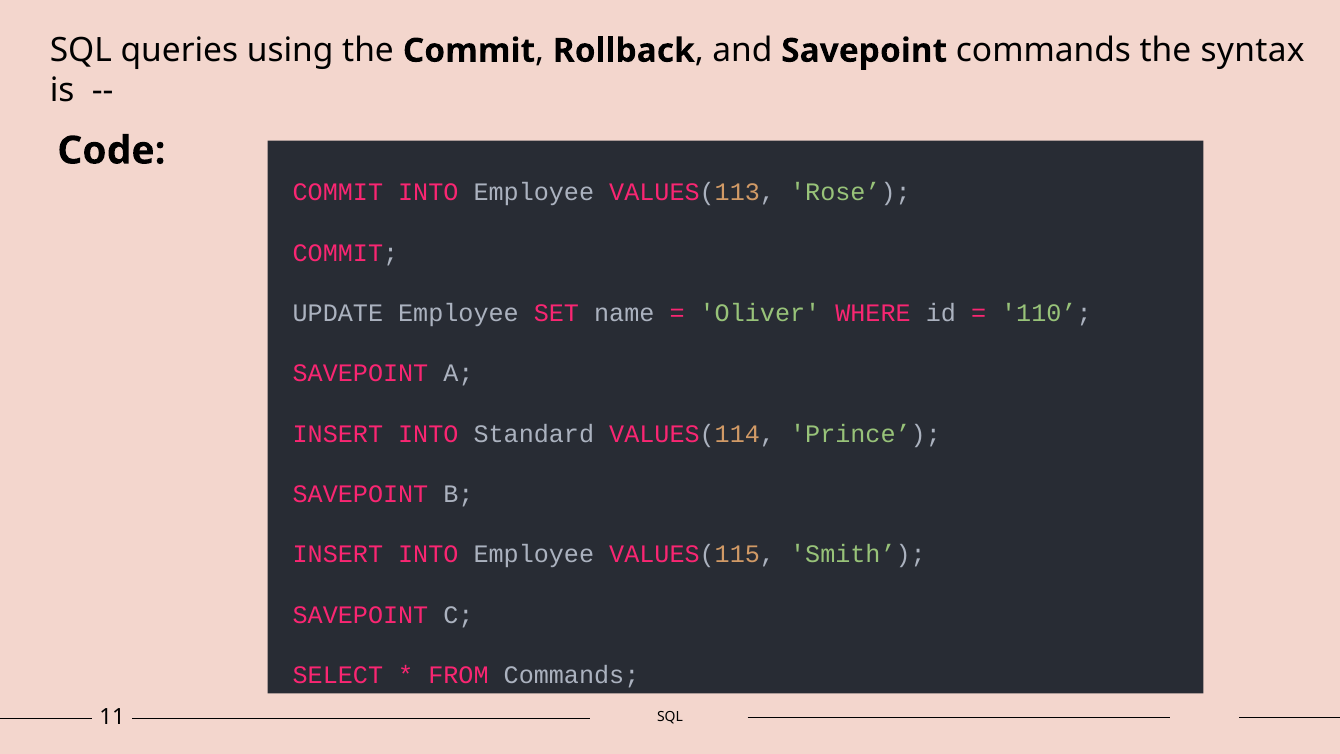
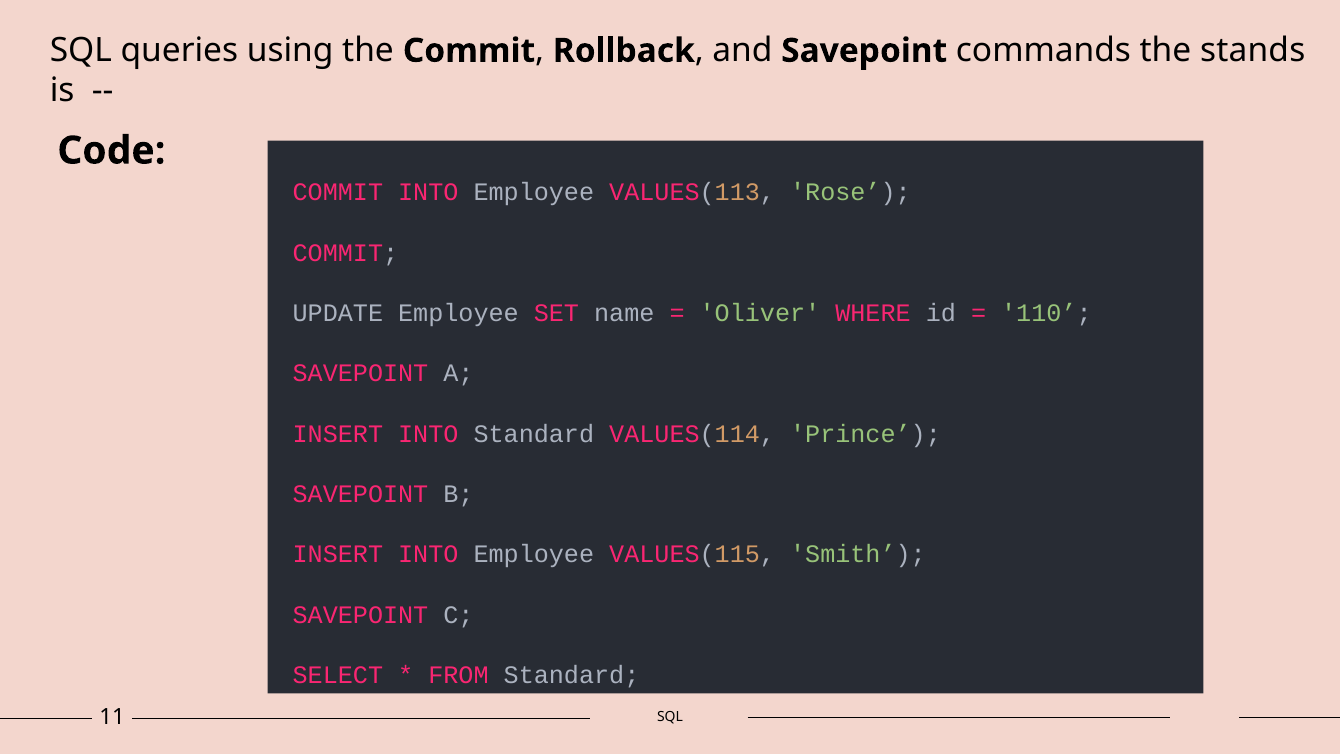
syntax: syntax -> stands
FROM Commands: Commands -> Standard
